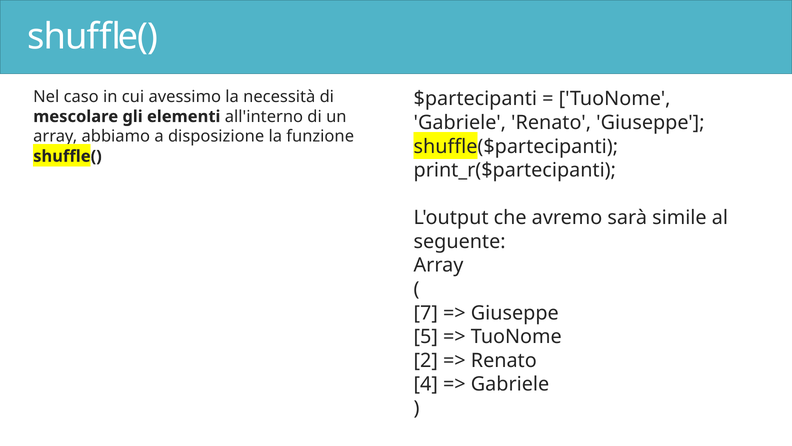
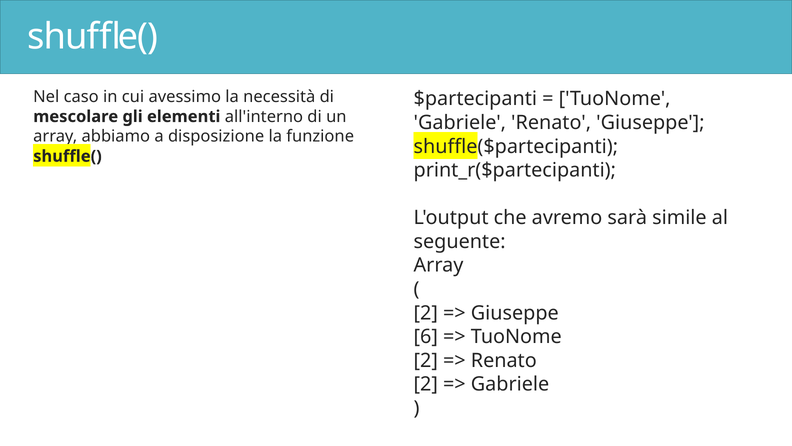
7 at (426, 313): 7 -> 2
5: 5 -> 6
4 at (426, 384): 4 -> 2
